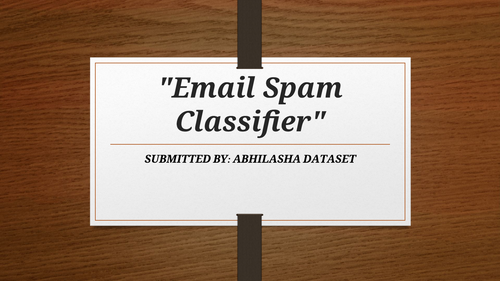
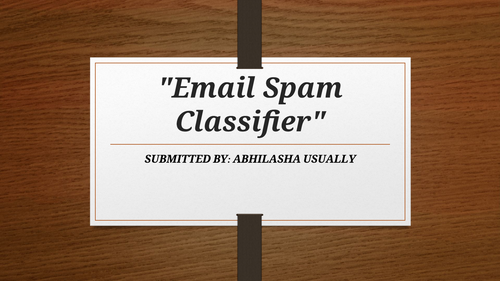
DATASET: DATASET -> USUALLY
